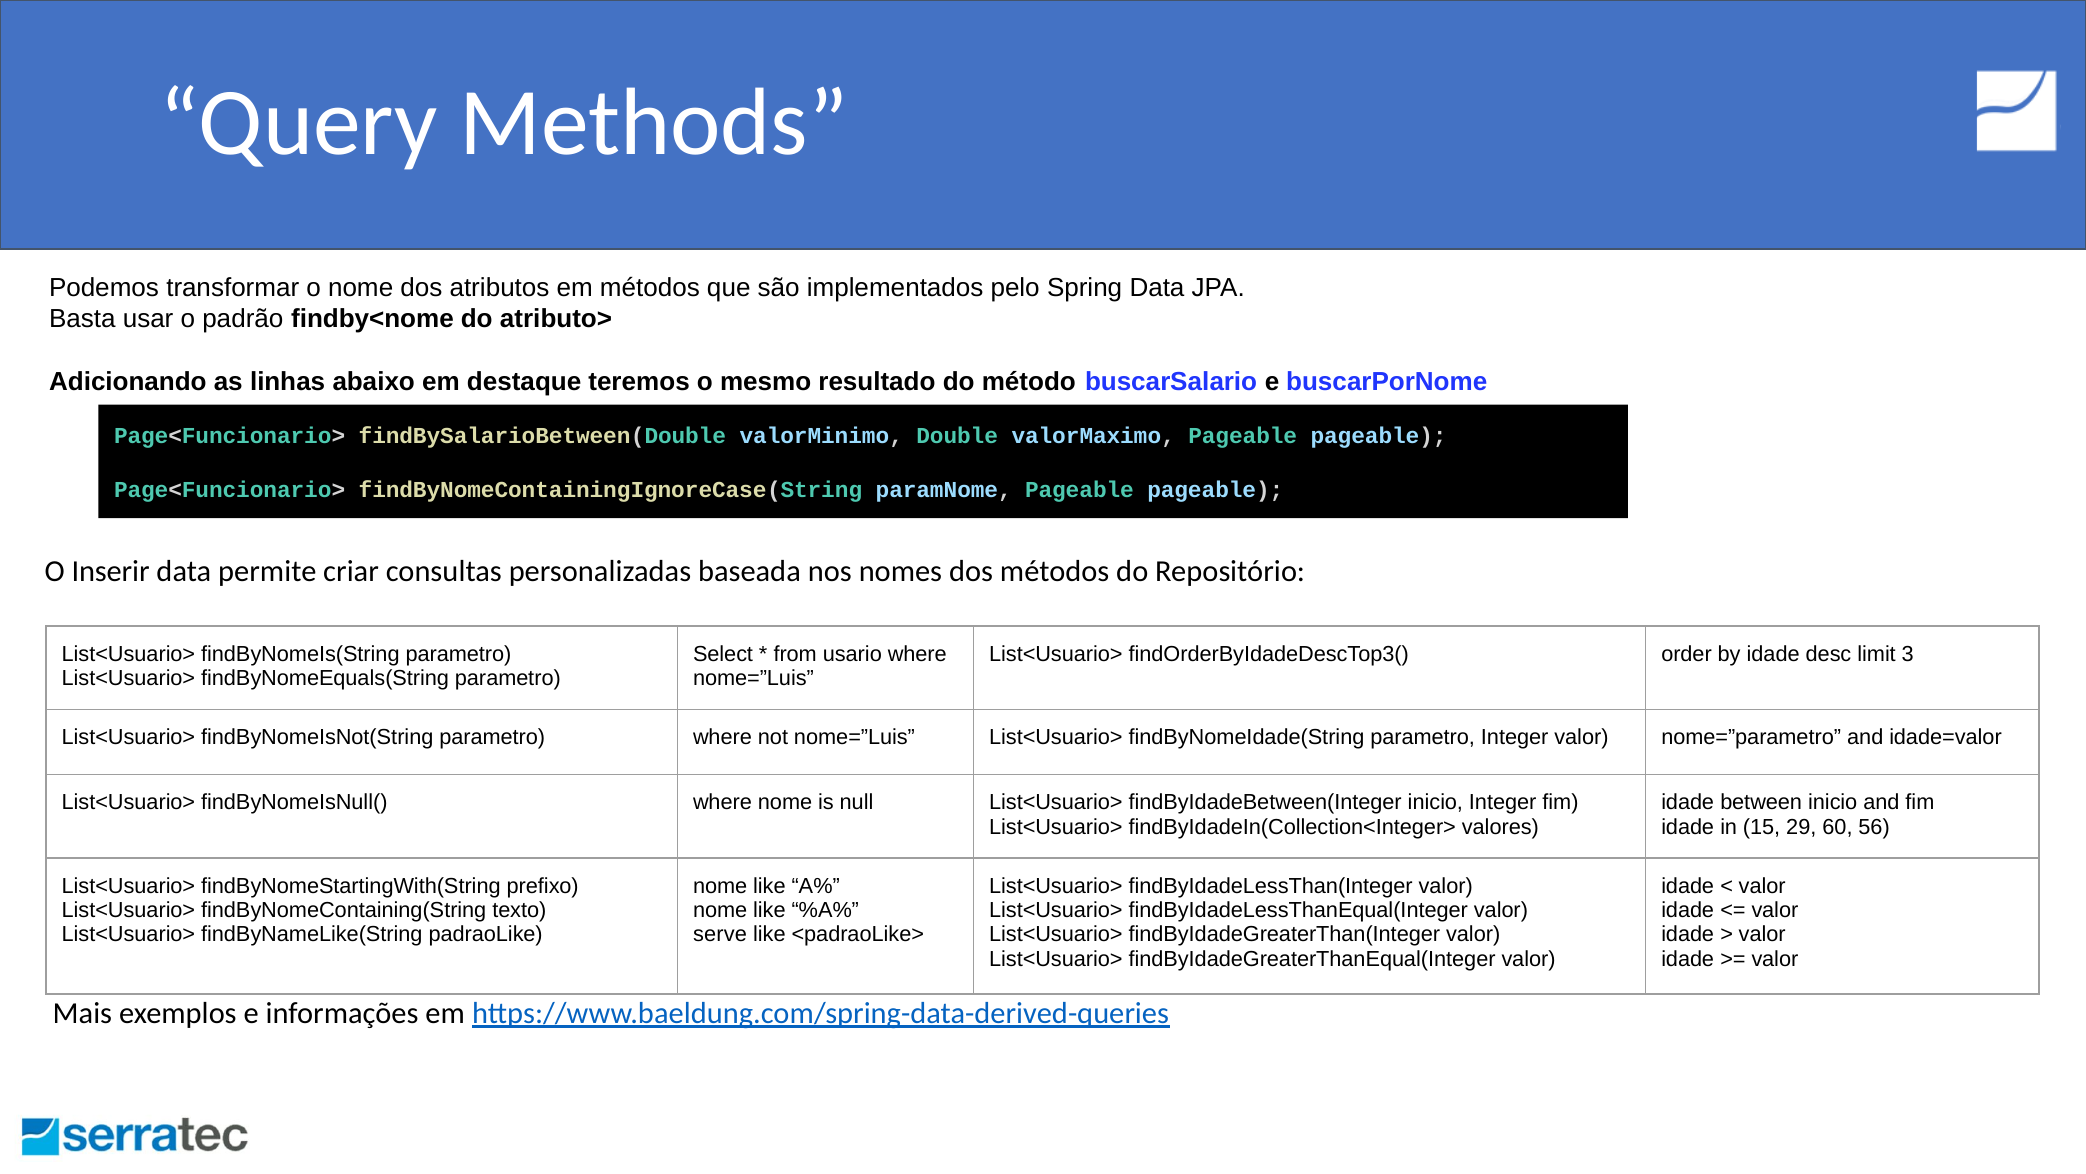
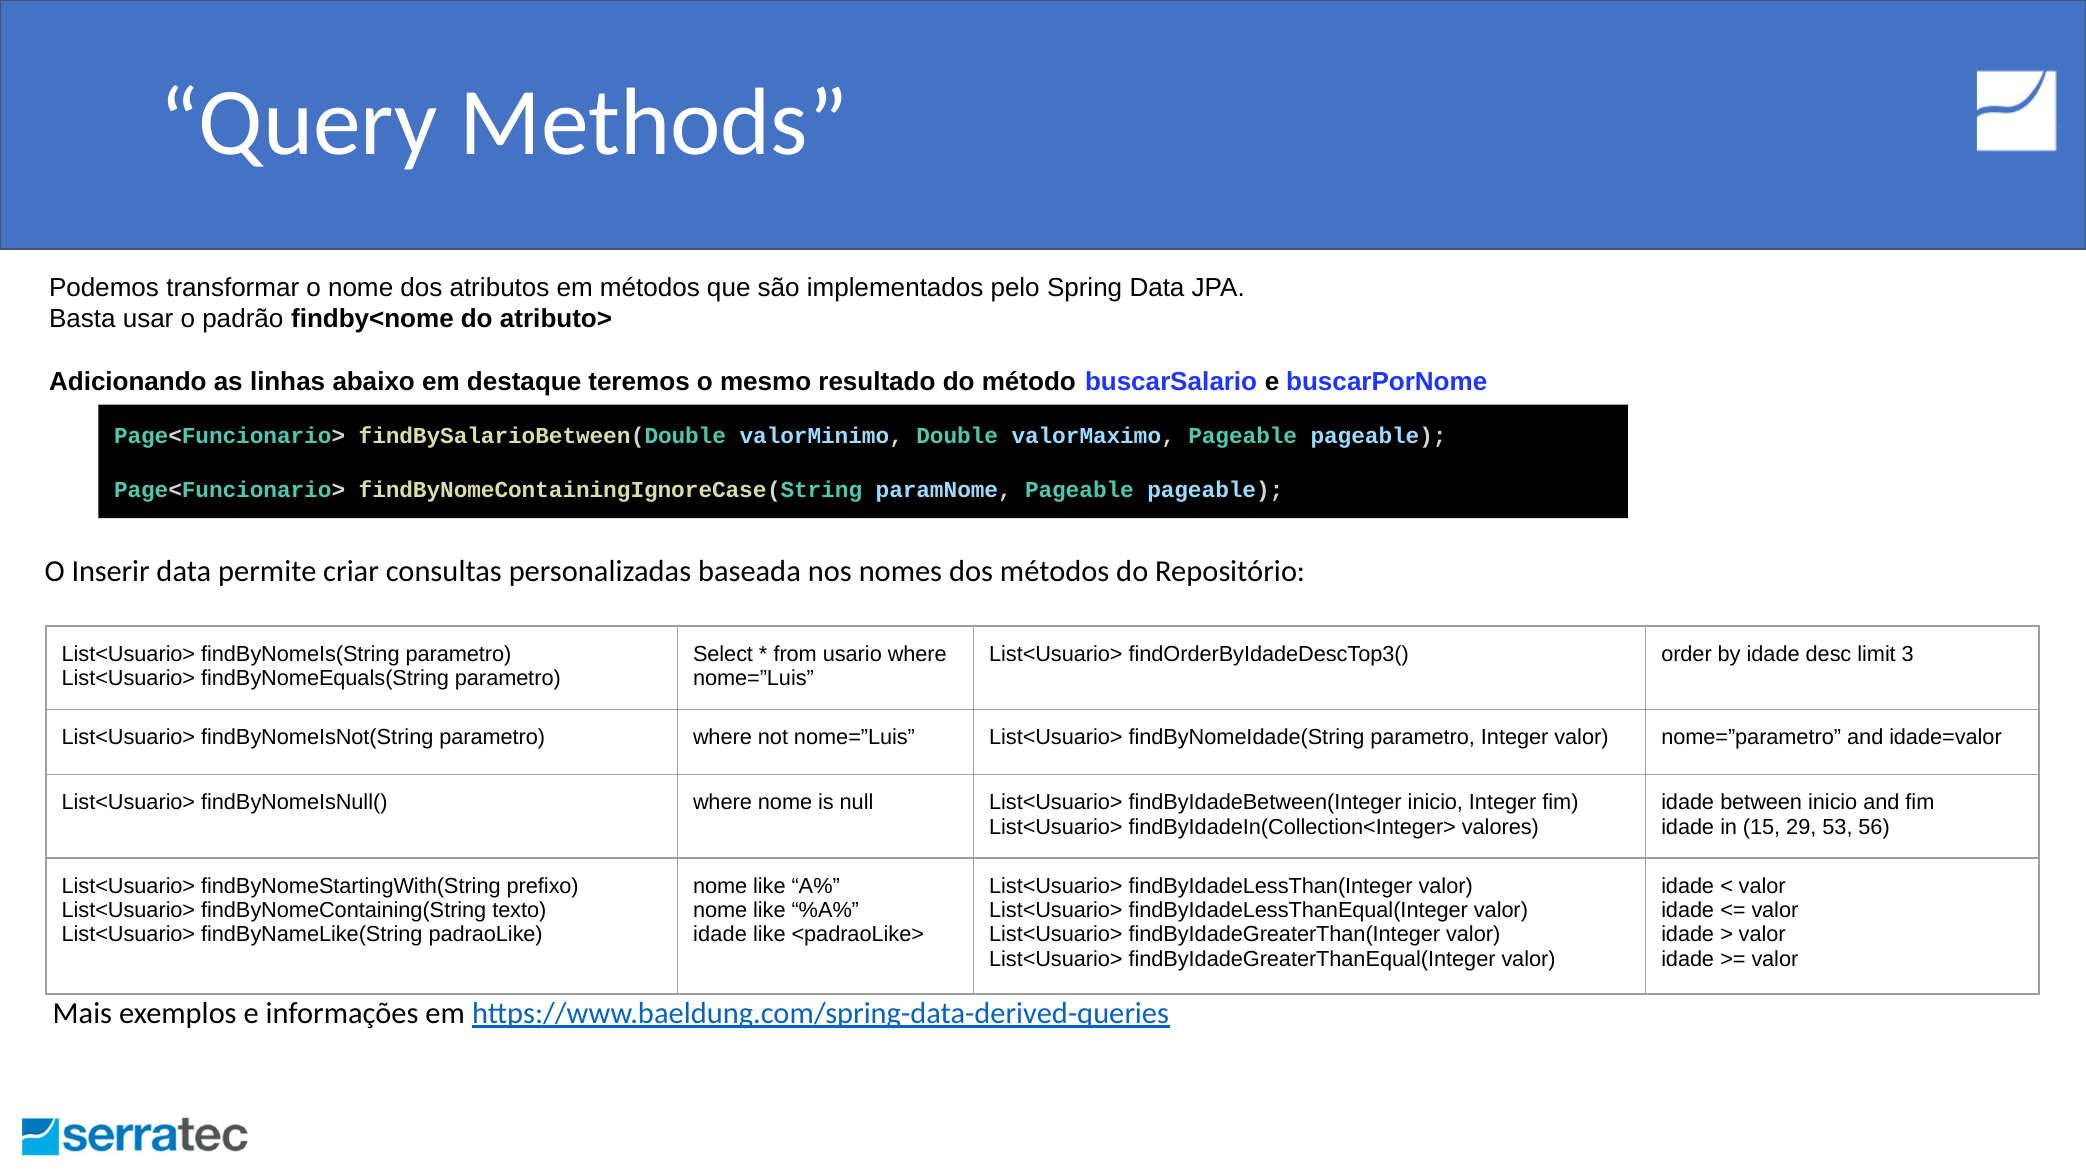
60: 60 -> 53
serve at (720, 934): serve -> idade
